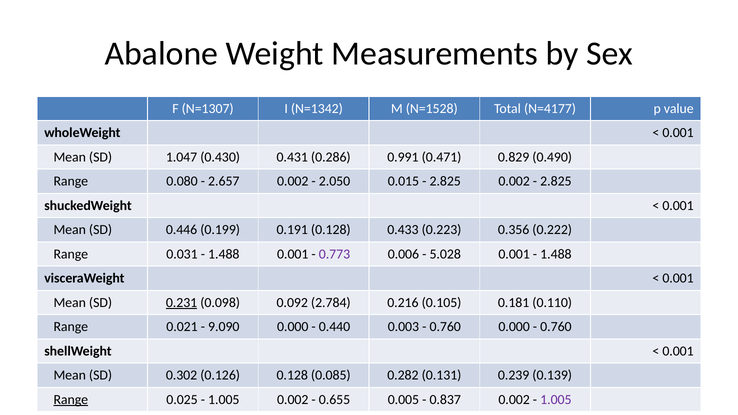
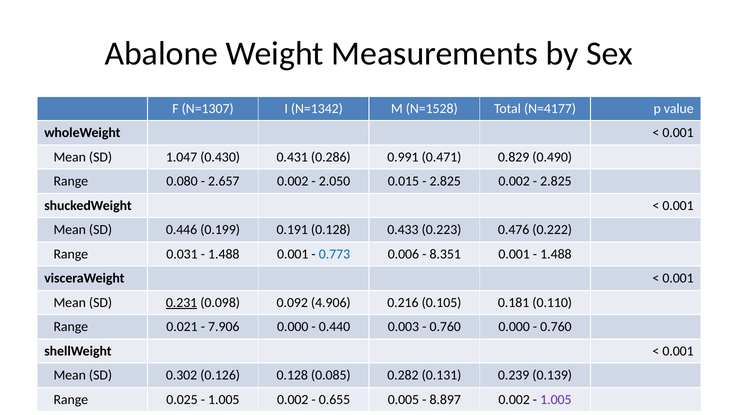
0.356: 0.356 -> 0.476
0.773 colour: purple -> blue
5.028: 5.028 -> 8.351
2.784: 2.784 -> 4.906
9.090: 9.090 -> 7.906
Range at (71, 400) underline: present -> none
0.837: 0.837 -> 8.897
